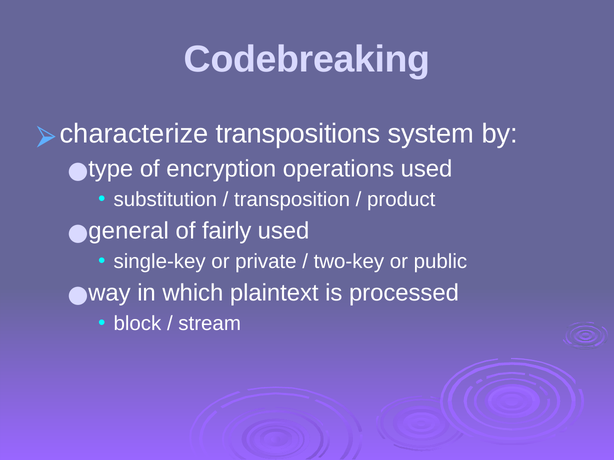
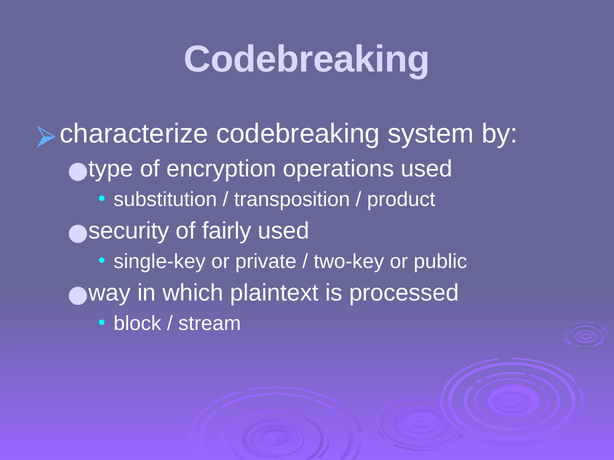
characterize transpositions: transpositions -> codebreaking
general: general -> security
